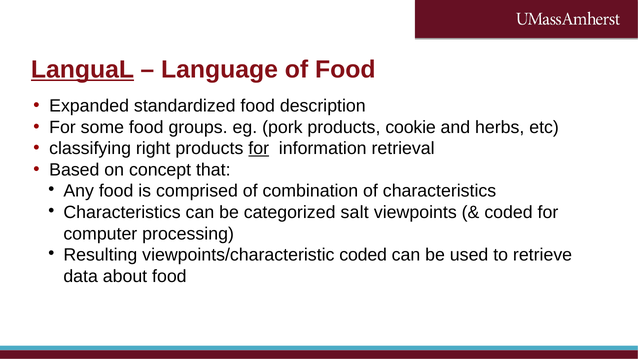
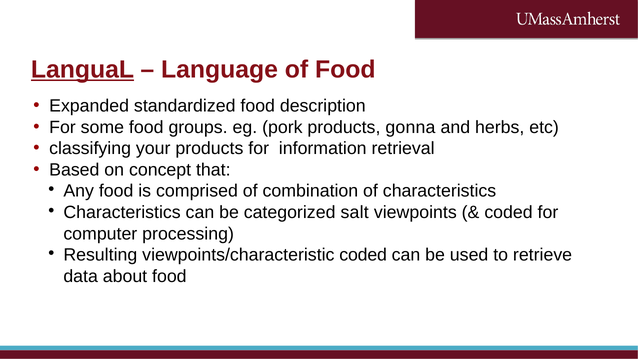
cookie: cookie -> gonna
right: right -> your
for at (259, 149) underline: present -> none
